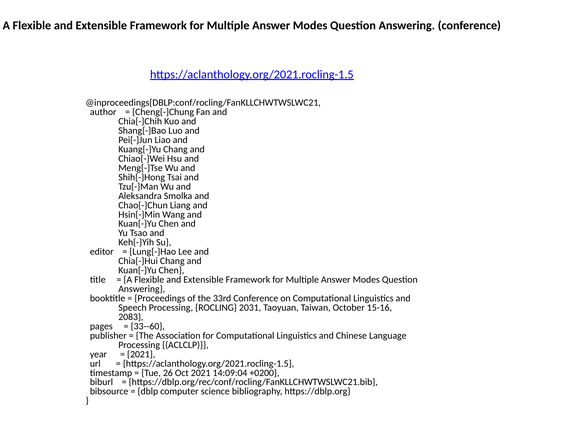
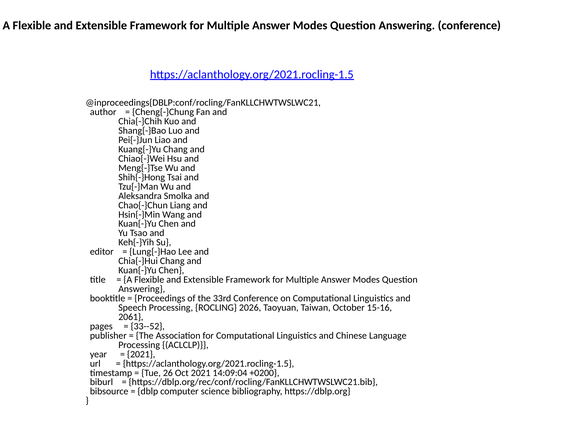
2031: 2031 -> 2026
2083: 2083 -> 2061
33--60: 33--60 -> 33--52
